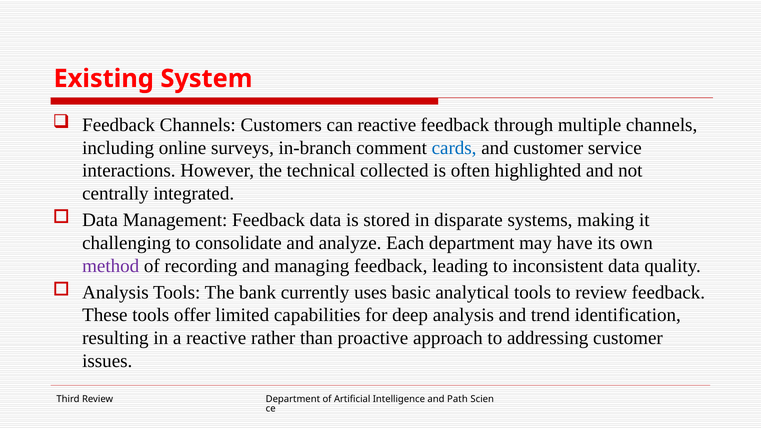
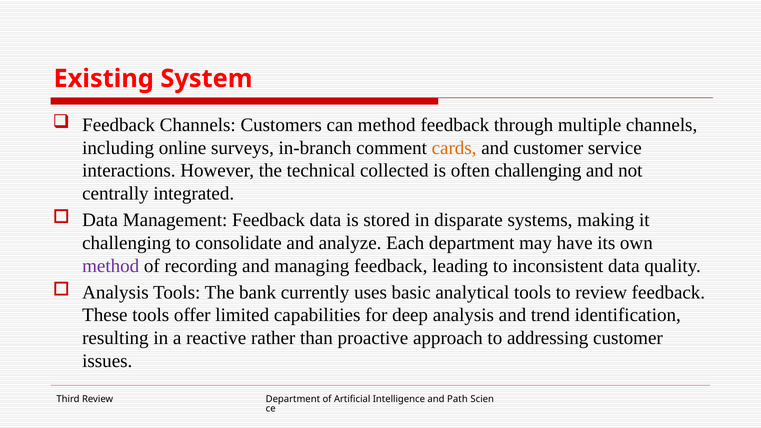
can reactive: reactive -> method
cards colour: blue -> orange
often highlighted: highlighted -> challenging
